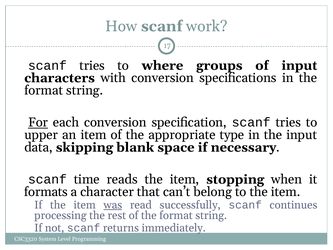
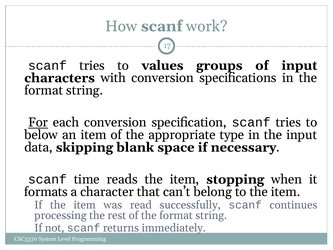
where: where -> values
upper: upper -> below
was underline: present -> none
